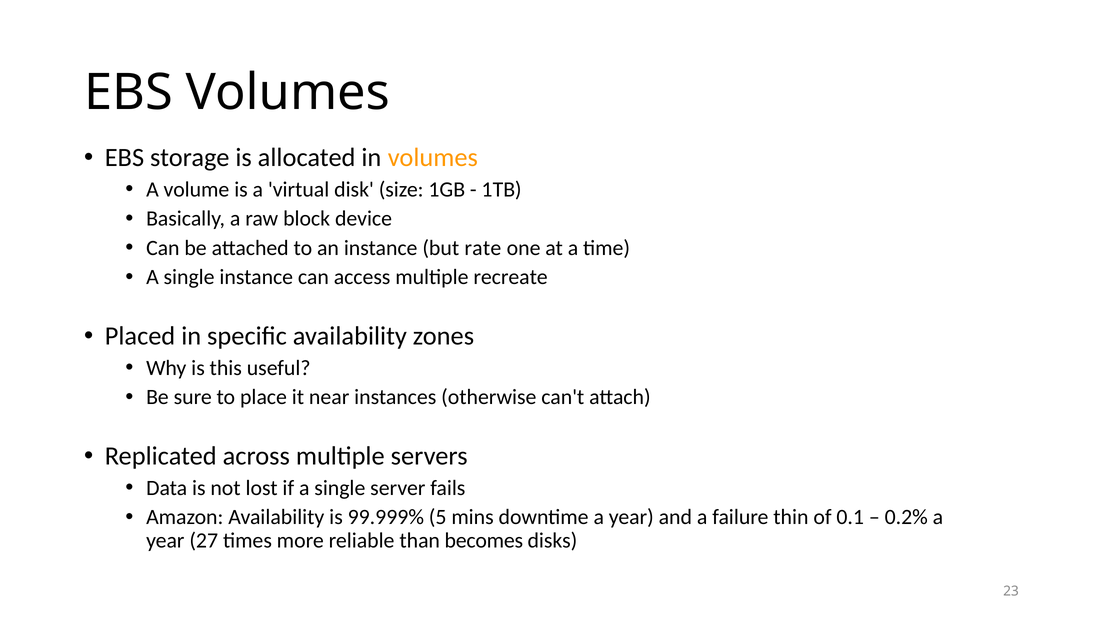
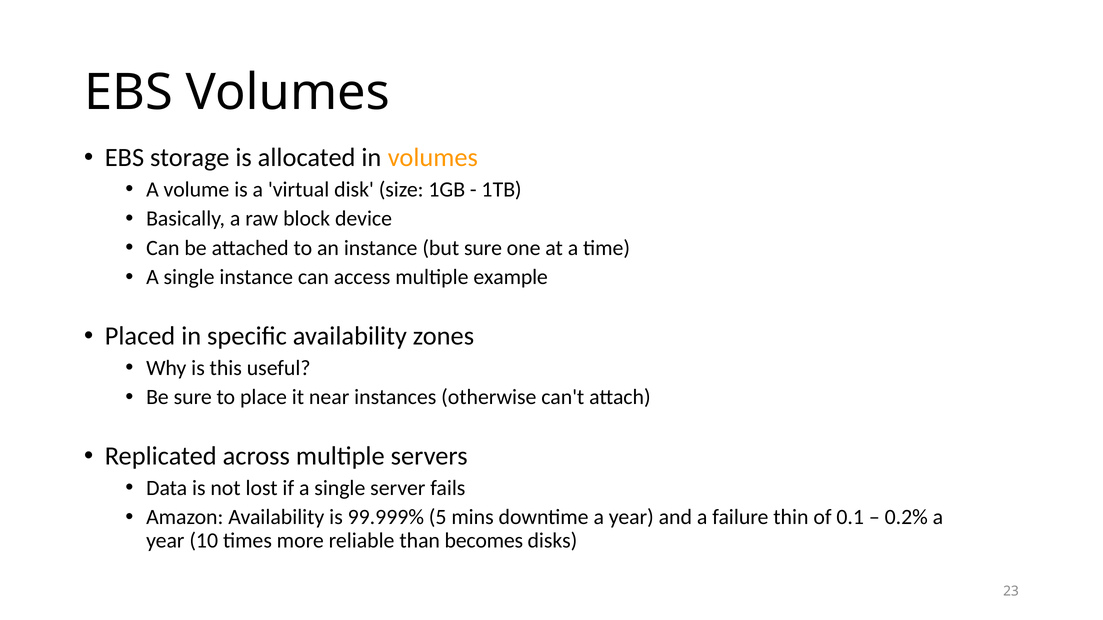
but rate: rate -> sure
recreate: recreate -> example
27: 27 -> 10
